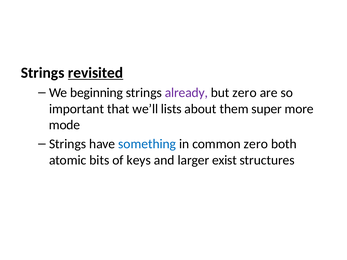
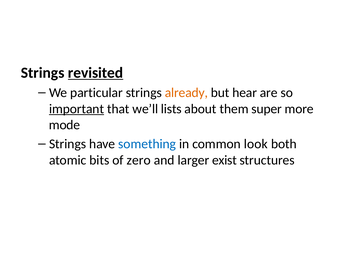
beginning: beginning -> particular
already colour: purple -> orange
but zero: zero -> hear
important underline: none -> present
common zero: zero -> look
keys: keys -> zero
